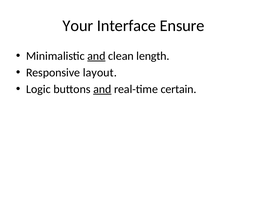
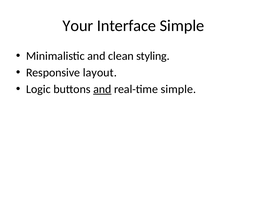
Interface Ensure: Ensure -> Simple
and at (96, 56) underline: present -> none
length: length -> styling
real-time certain: certain -> simple
